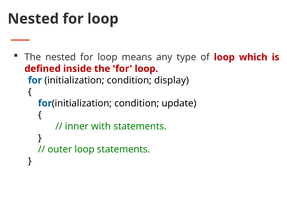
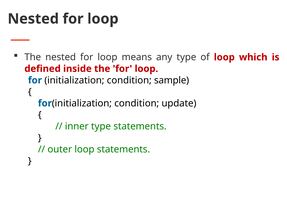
display: display -> sample
inner with: with -> type
